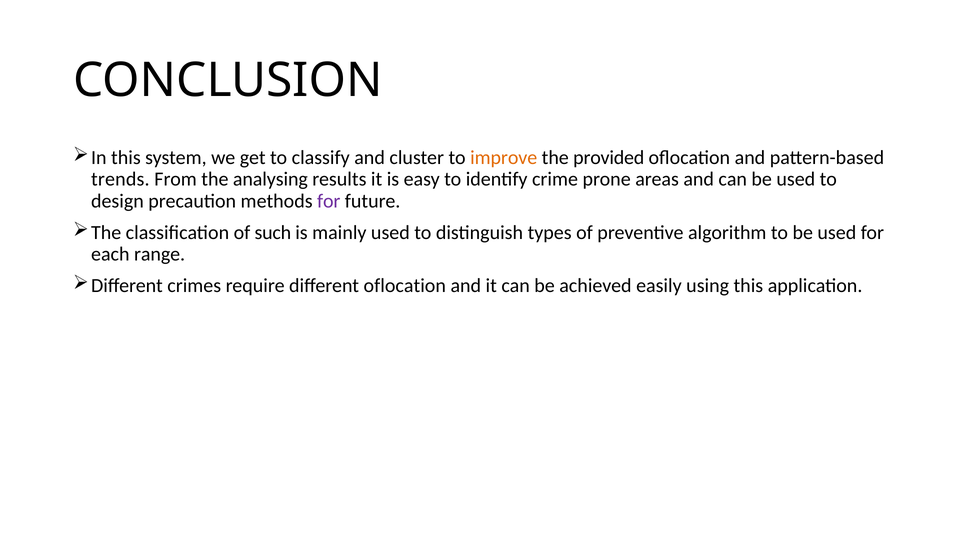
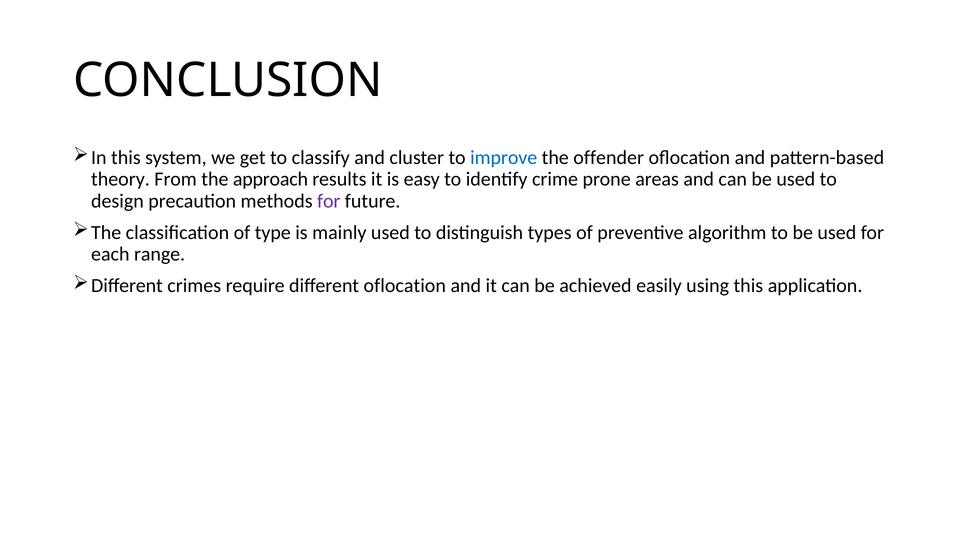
improve colour: orange -> blue
provided: provided -> offender
trends: trends -> theory
analysing: analysing -> approach
such: such -> type
